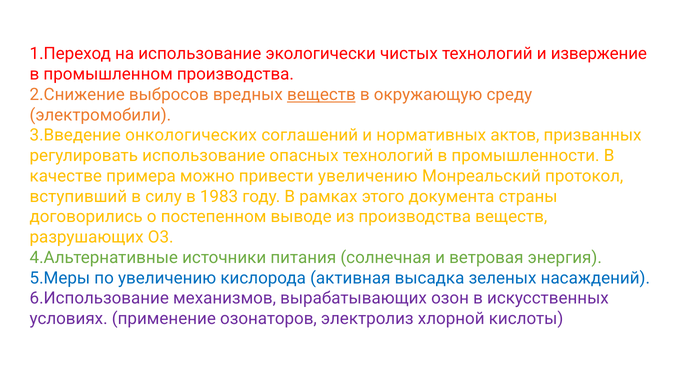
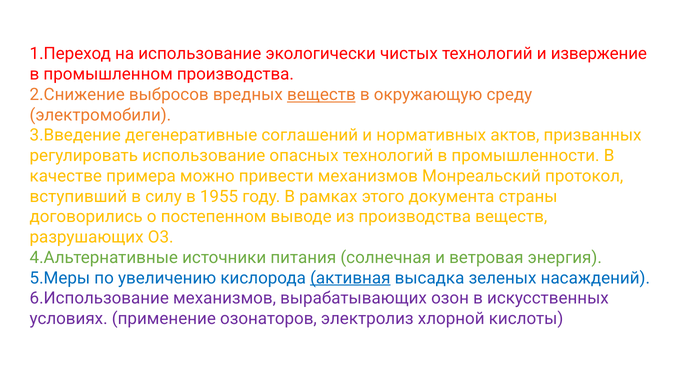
онкологических: онкологических -> дегенеративные
привести увеличению: увеличению -> механизмов
1983: 1983 -> 1955
активная underline: none -> present
